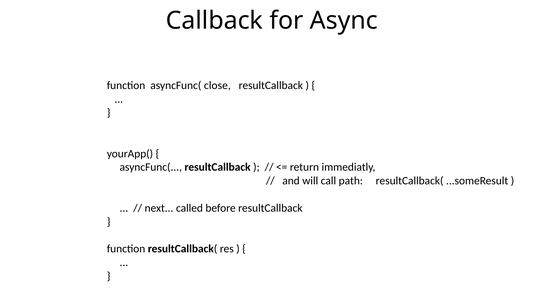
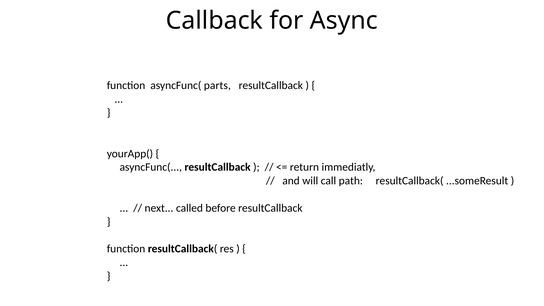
close: close -> parts
